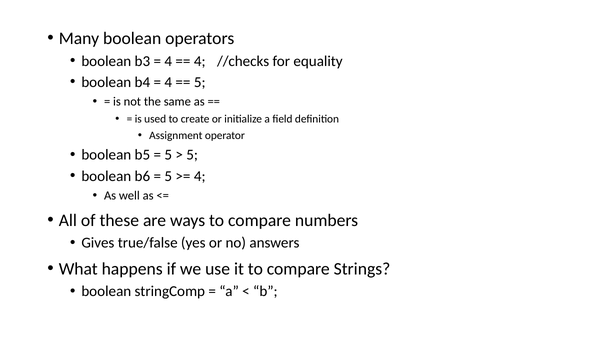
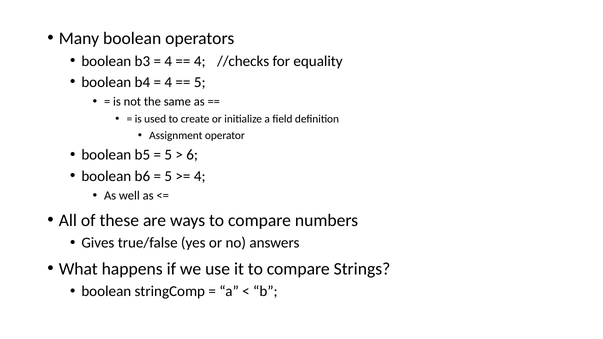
5 at (192, 155): 5 -> 6
